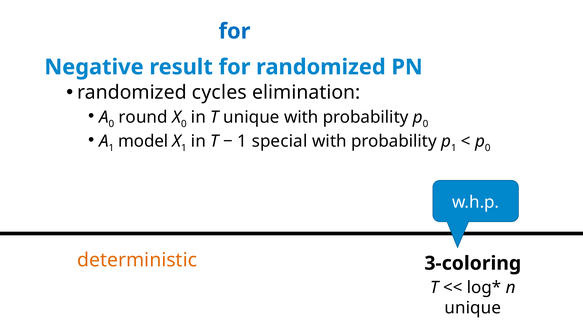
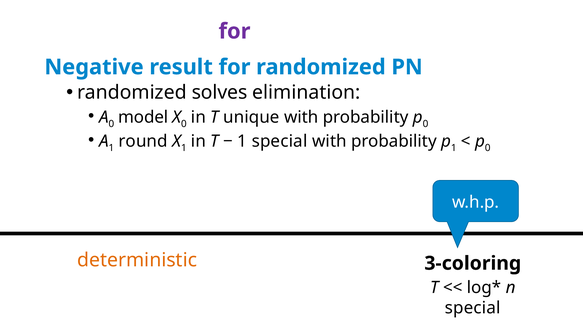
for at (234, 31) colour: blue -> purple
cycles: cycles -> solves
round: round -> model
model: model -> round
unique at (473, 308): unique -> special
